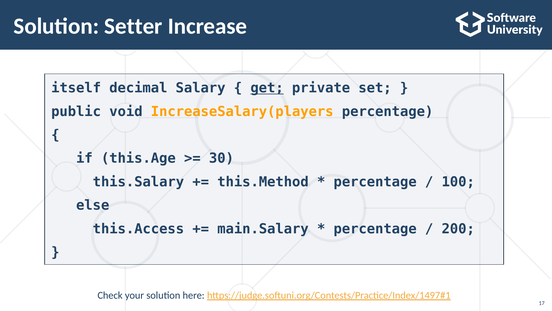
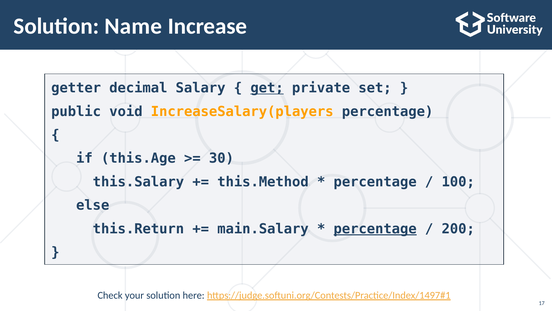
Setter: Setter -> Name
itself: itself -> getter
this.Access: this.Access -> this.Return
percentage at (375, 228) underline: none -> present
